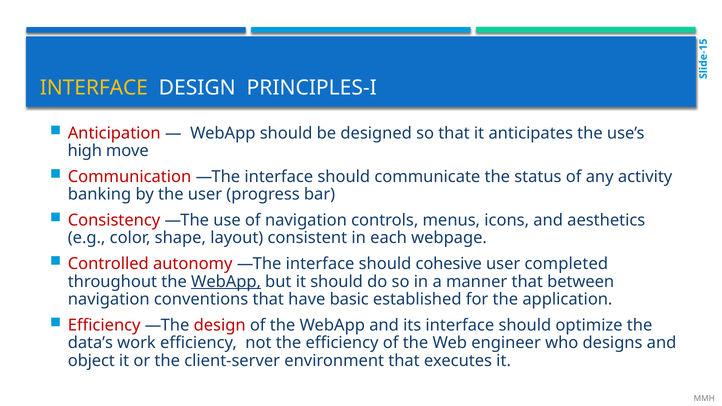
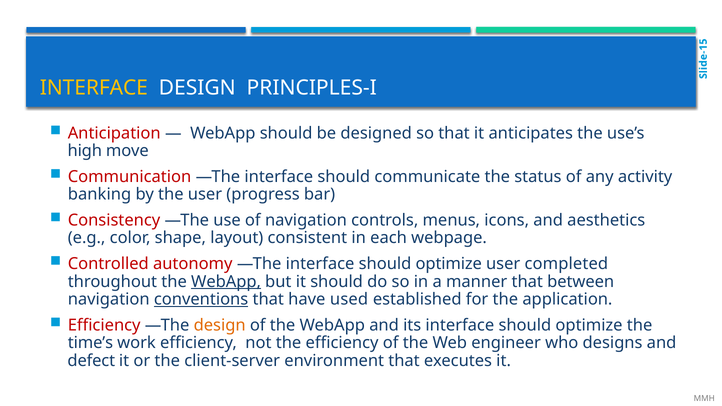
—The interface should cohesive: cohesive -> optimize
conventions underline: none -> present
basic: basic -> used
design at (220, 325) colour: red -> orange
data’s: data’s -> time’s
object: object -> defect
